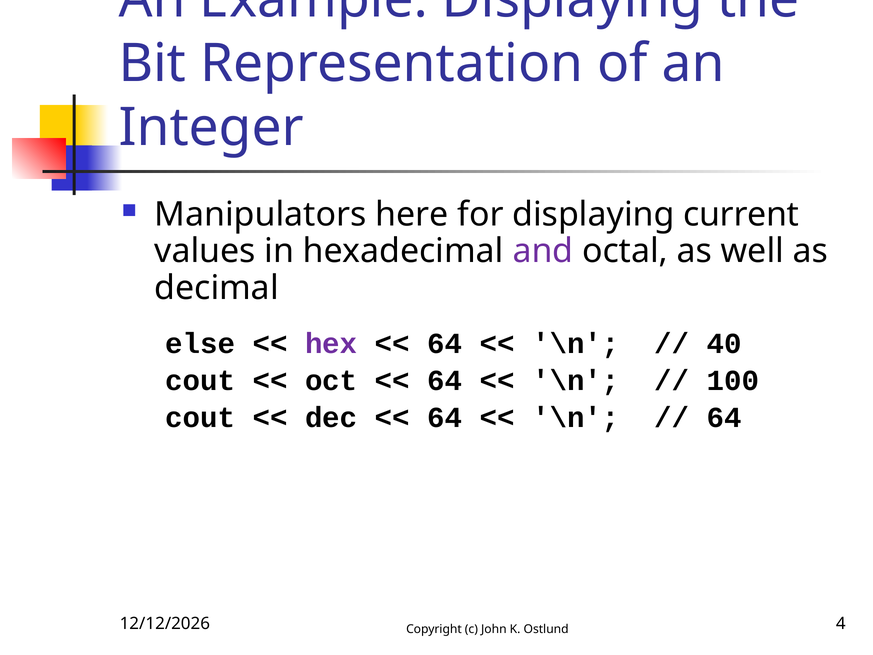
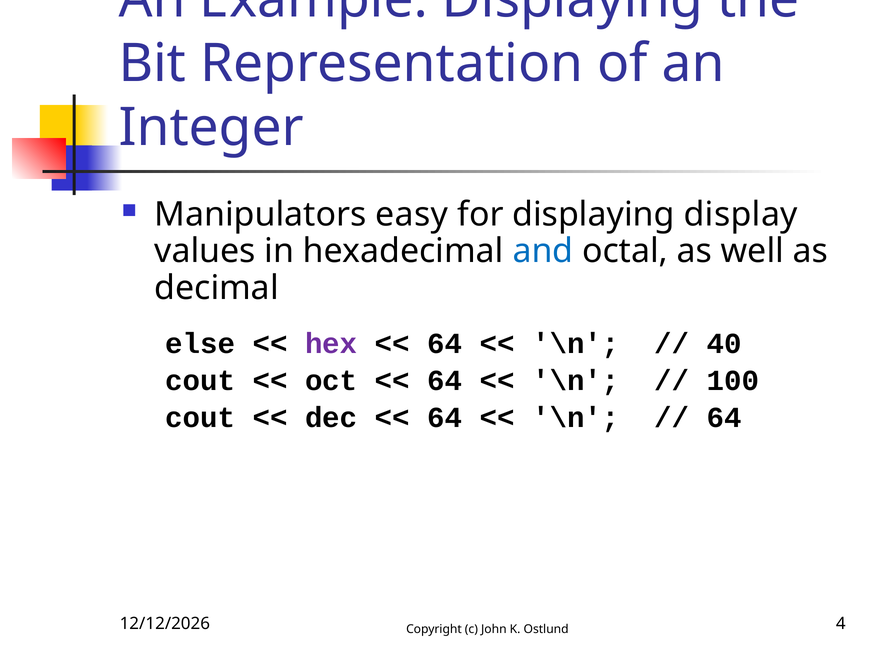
here: here -> easy
current: current -> display
and colour: purple -> blue
